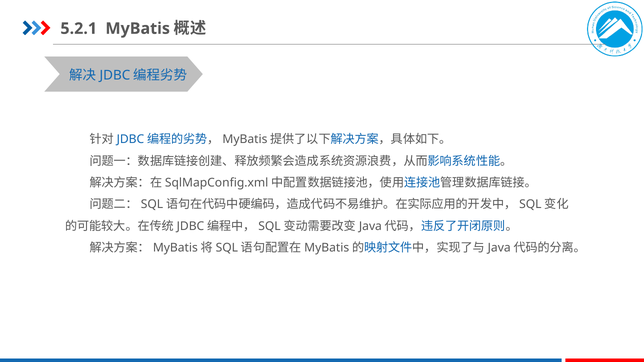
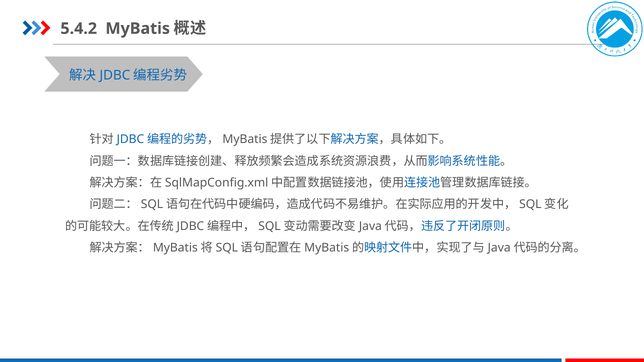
5.2.1: 5.2.1 -> 5.4.2
